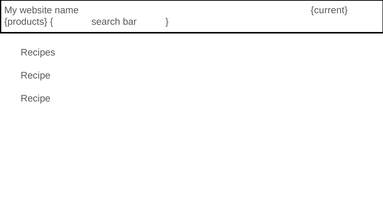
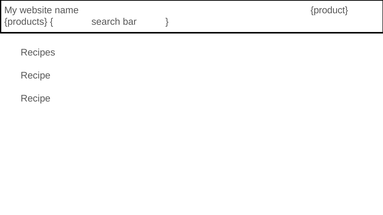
current: current -> product
